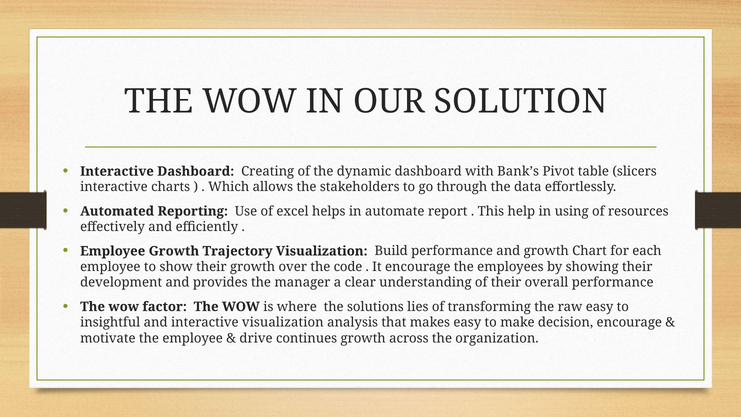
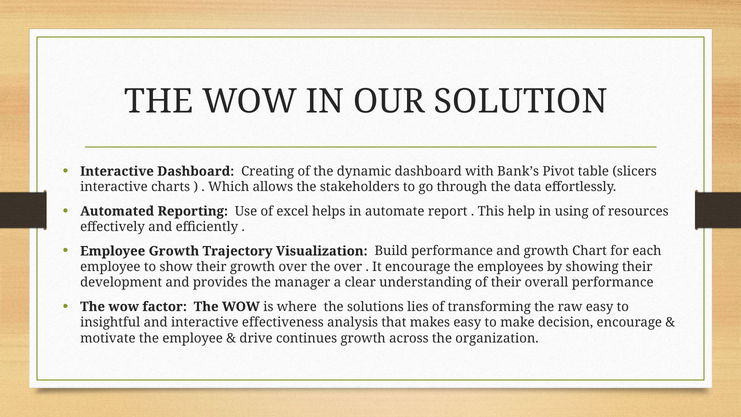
the code: code -> over
interactive visualization: visualization -> effectiveness
